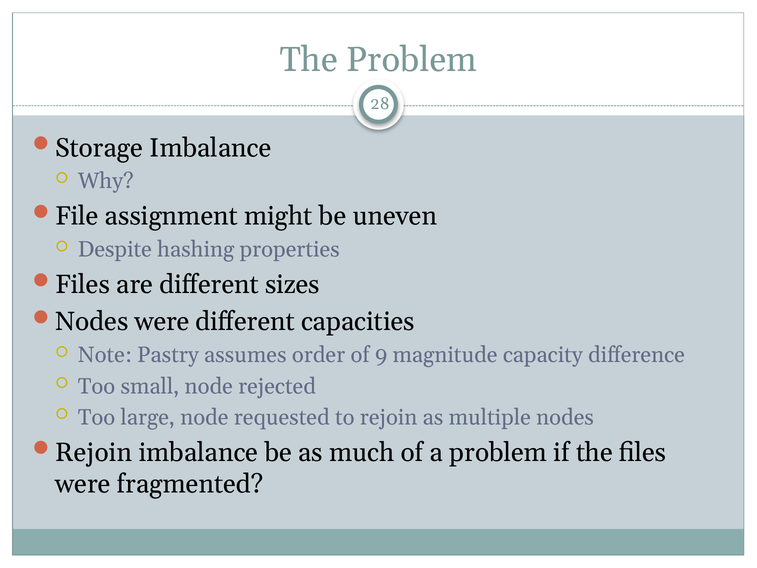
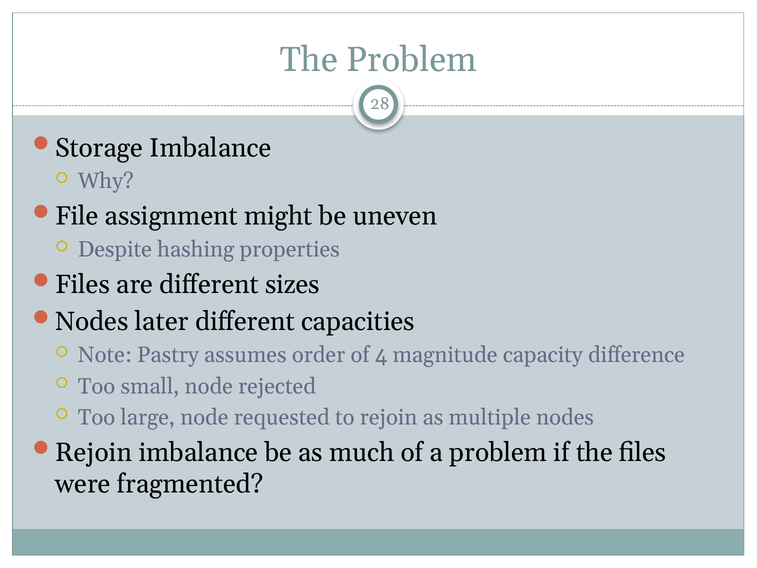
Nodes were: were -> later
9: 9 -> 4
